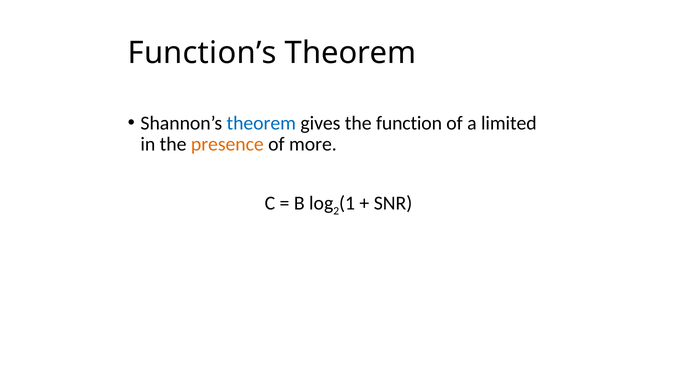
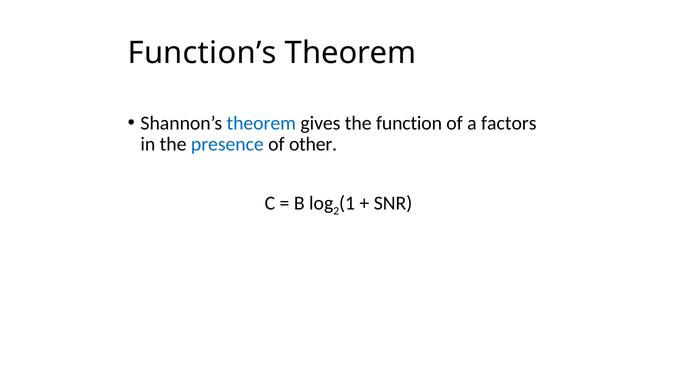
limited: limited -> factors
presence colour: orange -> blue
more: more -> other
